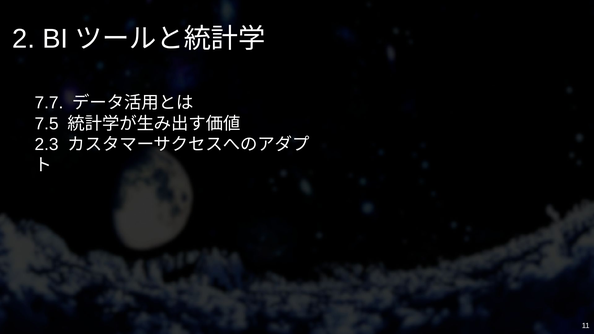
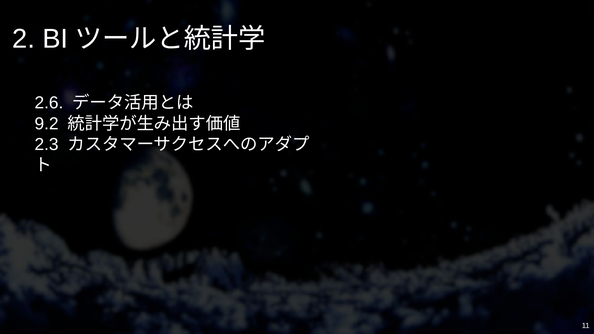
7.7: 7.7 -> 2.6
7.5: 7.5 -> 9.2
